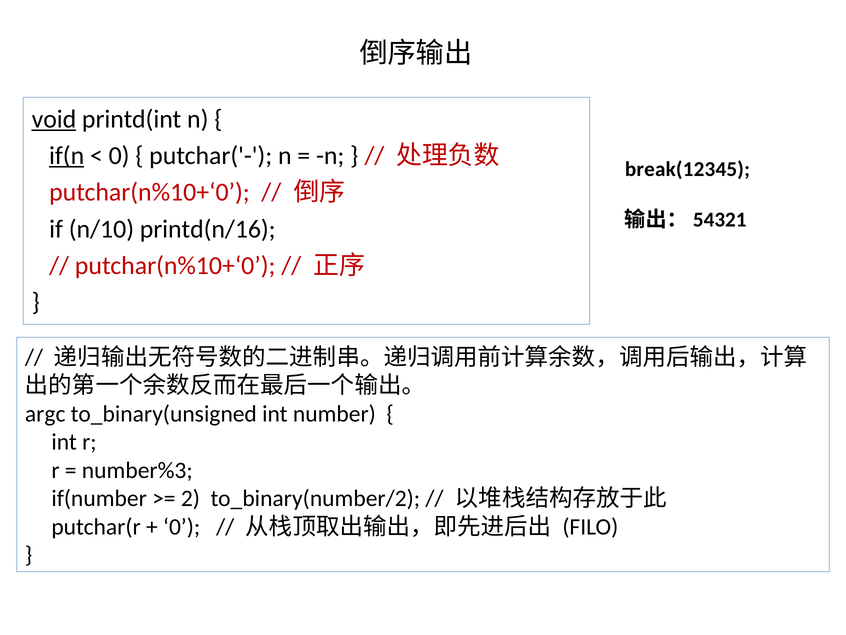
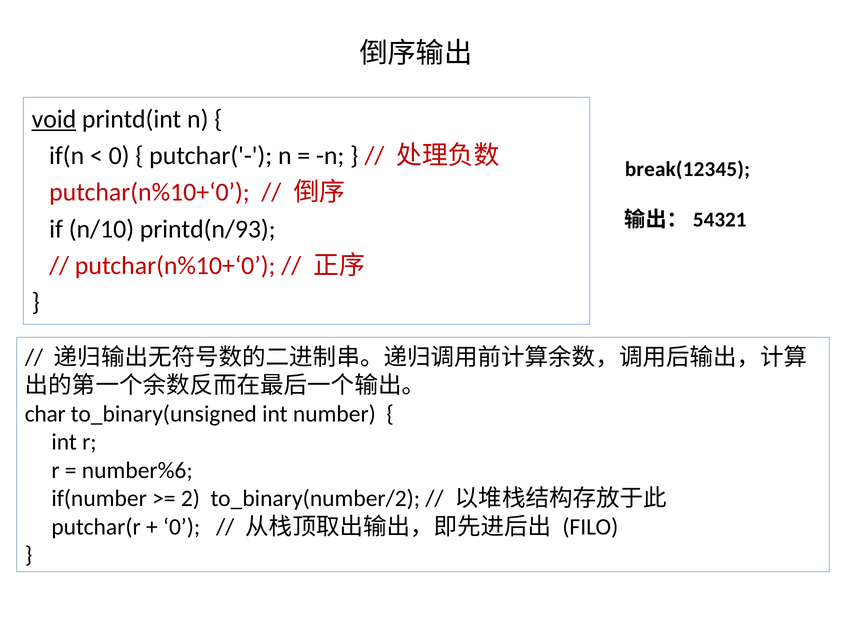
if(n underline: present -> none
printd(n/16: printd(n/16 -> printd(n/93
argc: argc -> char
number%3: number%3 -> number%6
